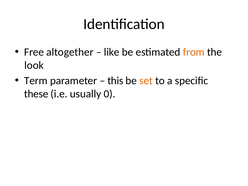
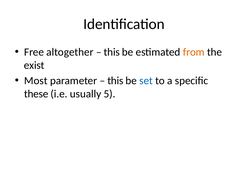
like at (112, 52): like -> this
look: look -> exist
Term: Term -> Most
set colour: orange -> blue
0: 0 -> 5
